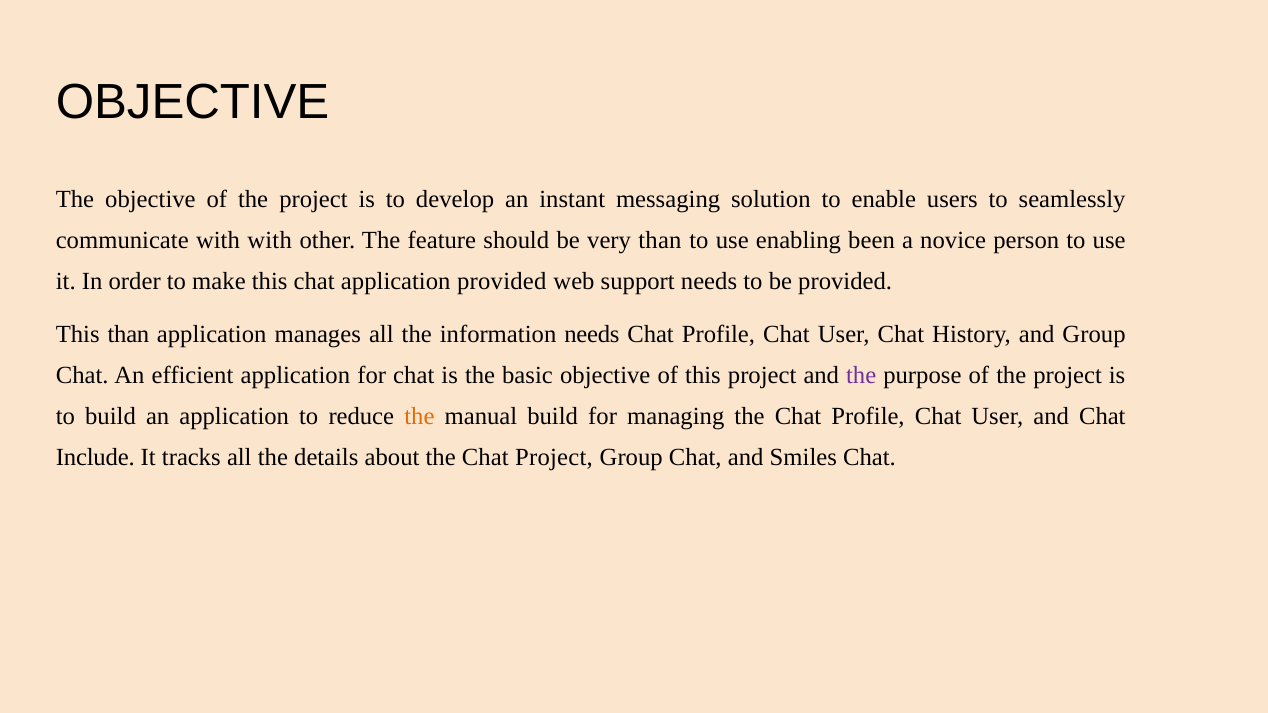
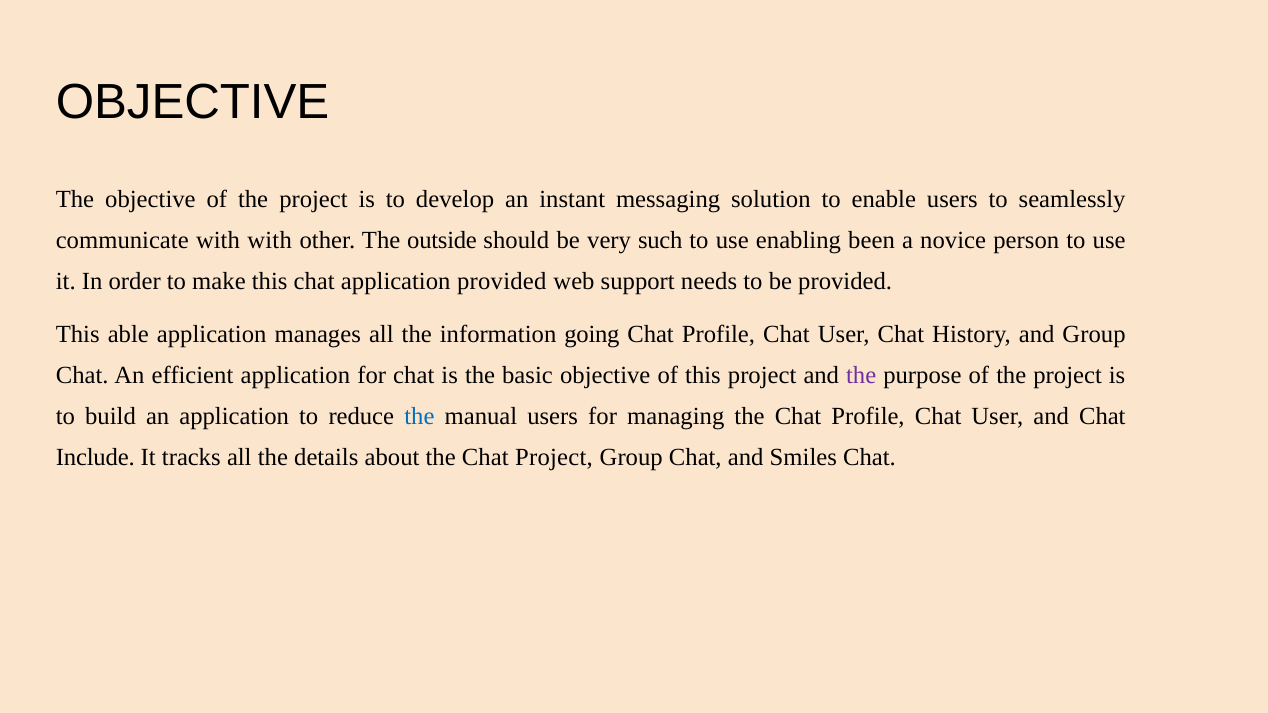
feature: feature -> outside
very than: than -> such
This than: than -> able
information needs: needs -> going
the at (419, 417) colour: orange -> blue
manual build: build -> users
